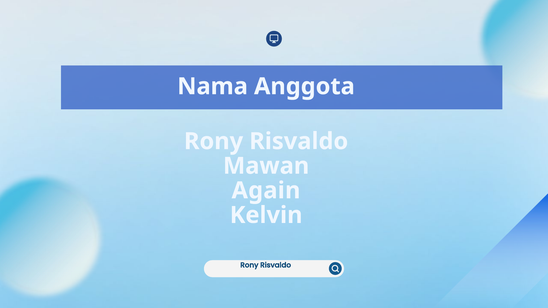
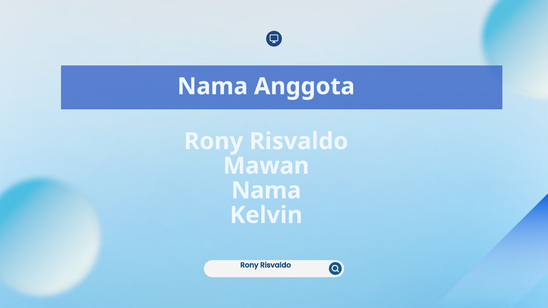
Again at (266, 191): Again -> Nama
